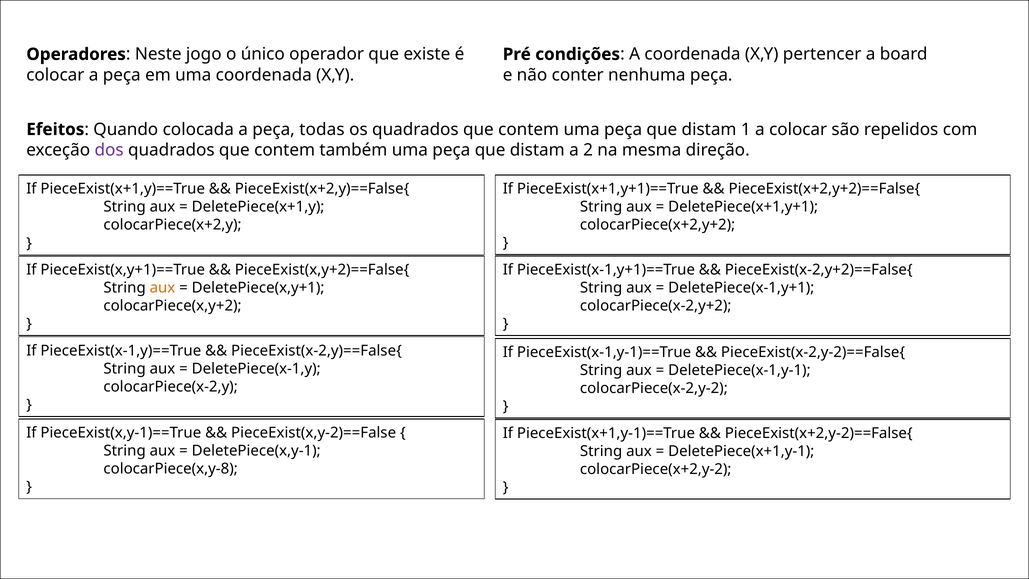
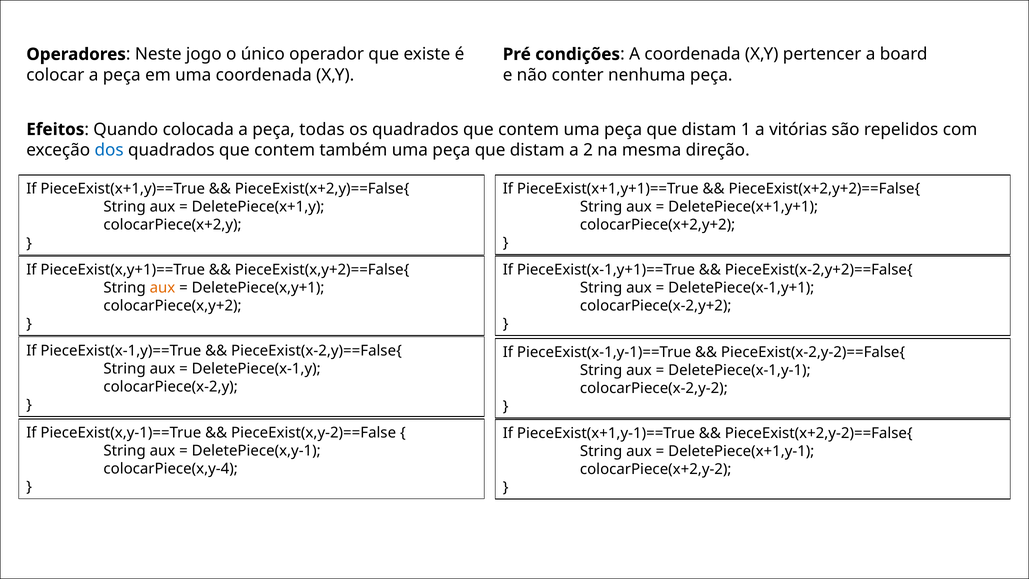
a colocar: colocar -> vitórias
dos colour: purple -> blue
colocarPiece(x,y-8: colocarPiece(x,y-8 -> colocarPiece(x,y-4
